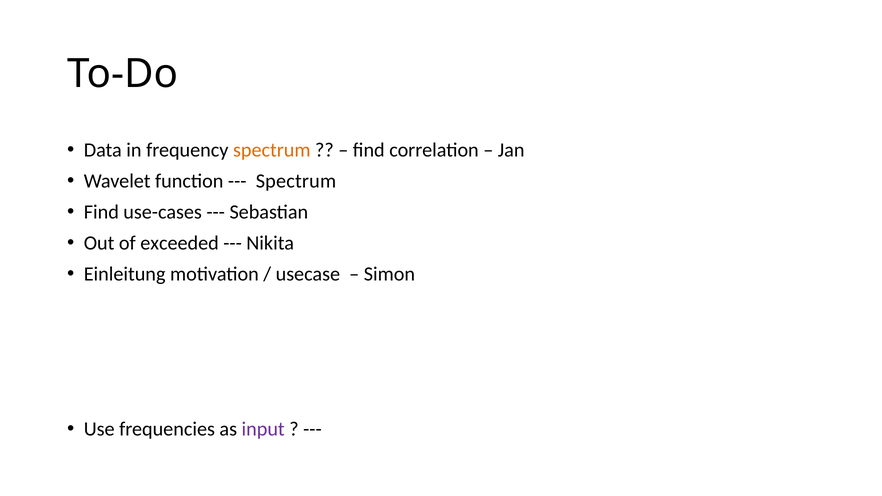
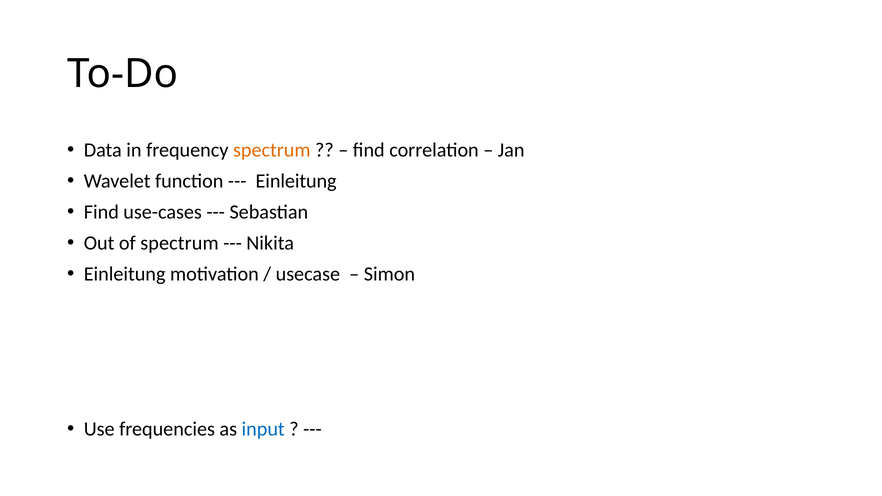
Spectrum at (296, 181): Spectrum -> Einleitung
of exceeded: exceeded -> spectrum
input colour: purple -> blue
